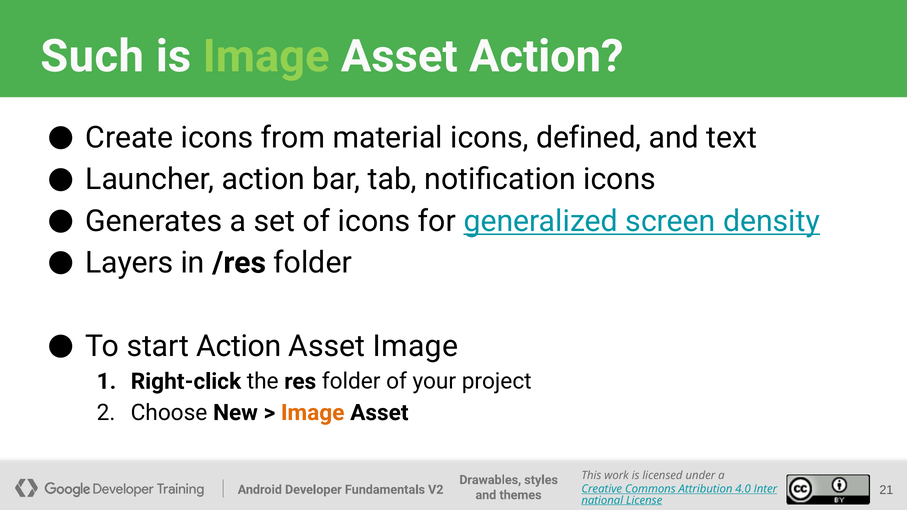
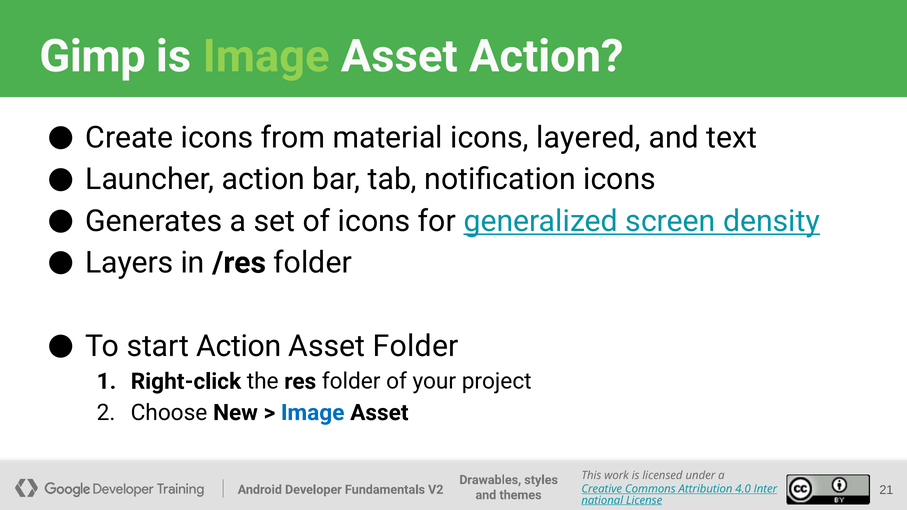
Such: Such -> Gimp
defined: defined -> layered
Asset Image: Image -> Folder
Image at (313, 413) colour: orange -> blue
